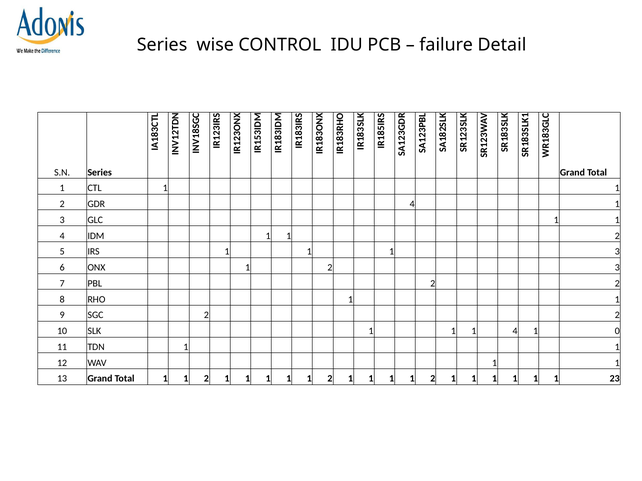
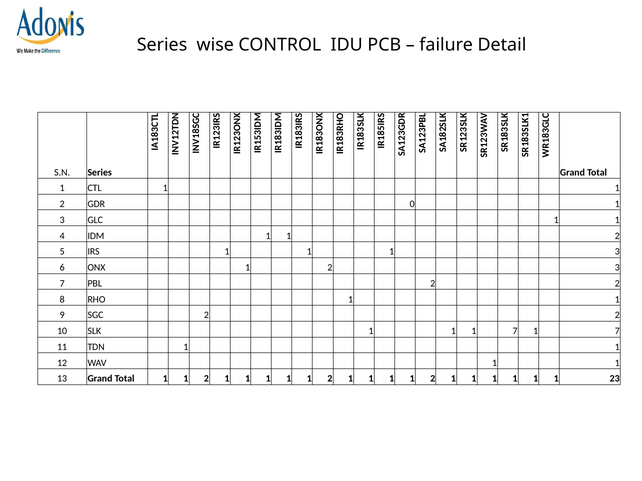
GDR 4: 4 -> 0
1 1 1 4: 4 -> 7
0 at (617, 331): 0 -> 7
